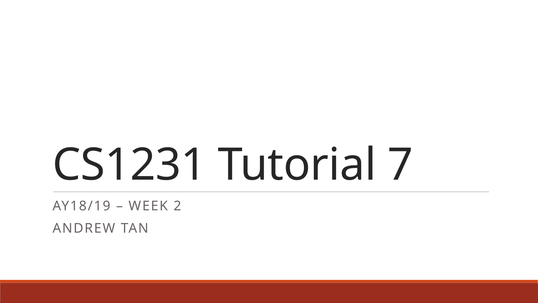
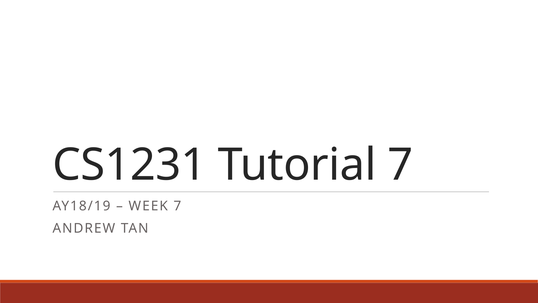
WEEK 2: 2 -> 7
